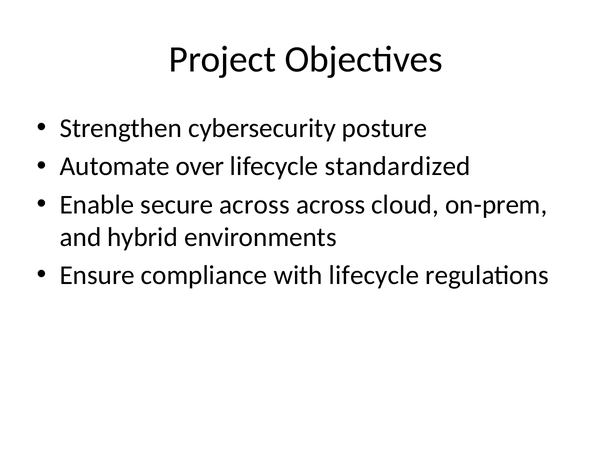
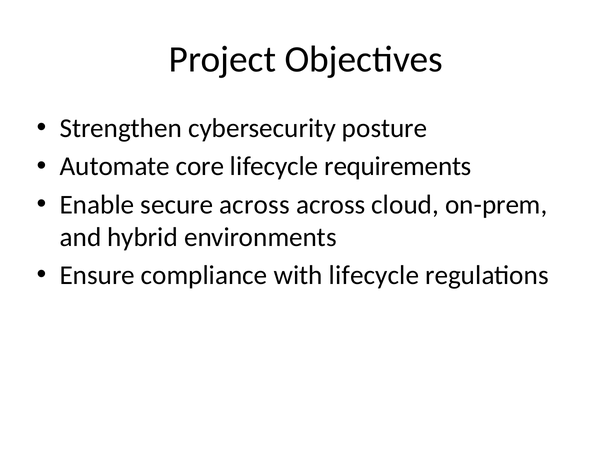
over: over -> core
standardized: standardized -> requirements
